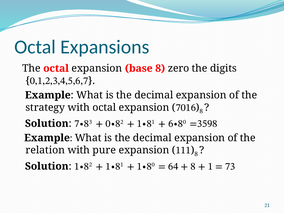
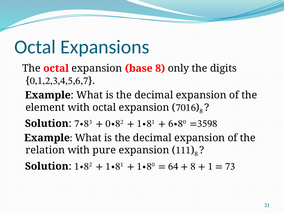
zero: zero -> only
strategy: strategy -> element
